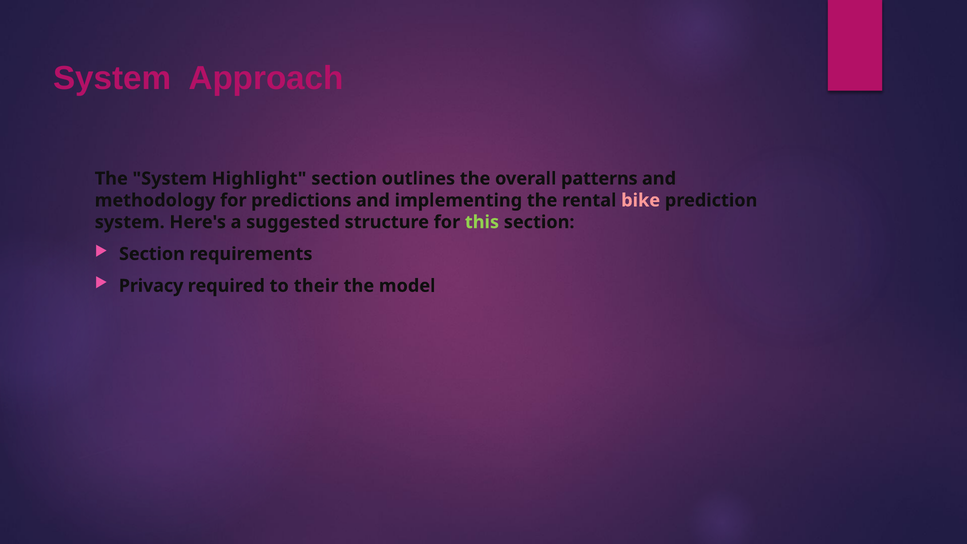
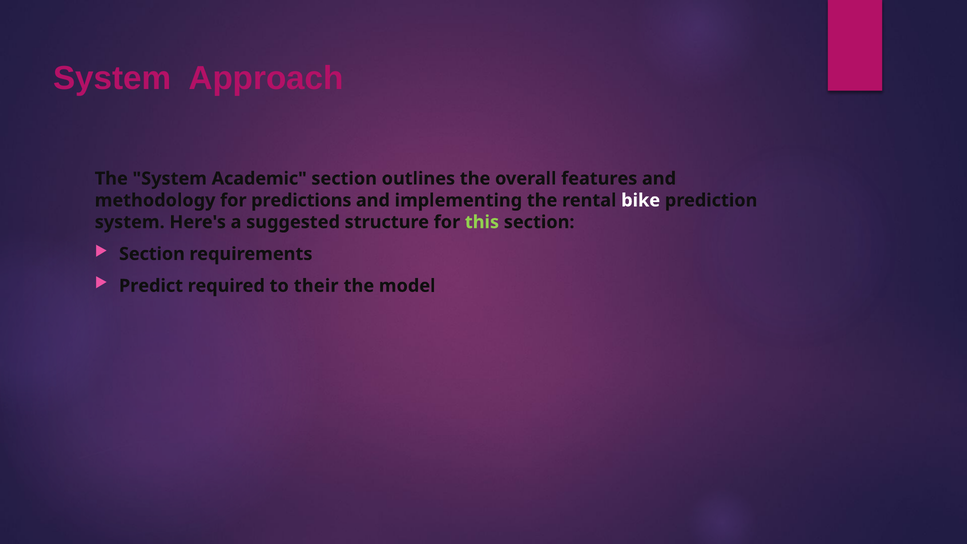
Highlight: Highlight -> Academic
patterns: patterns -> features
bike colour: pink -> white
Privacy: Privacy -> Predict
